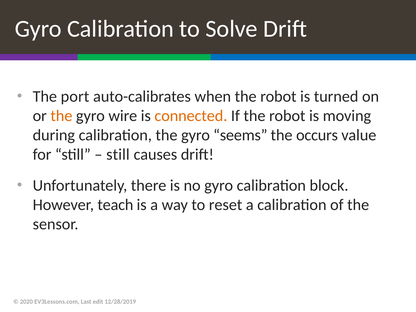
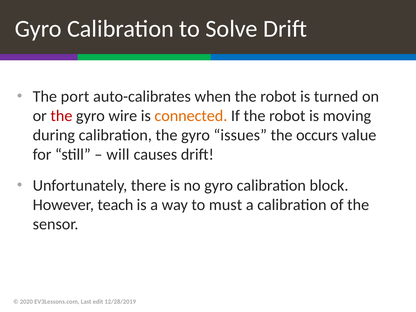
the at (61, 116) colour: orange -> red
seems: seems -> issues
still at (118, 155): still -> will
reset: reset -> must
